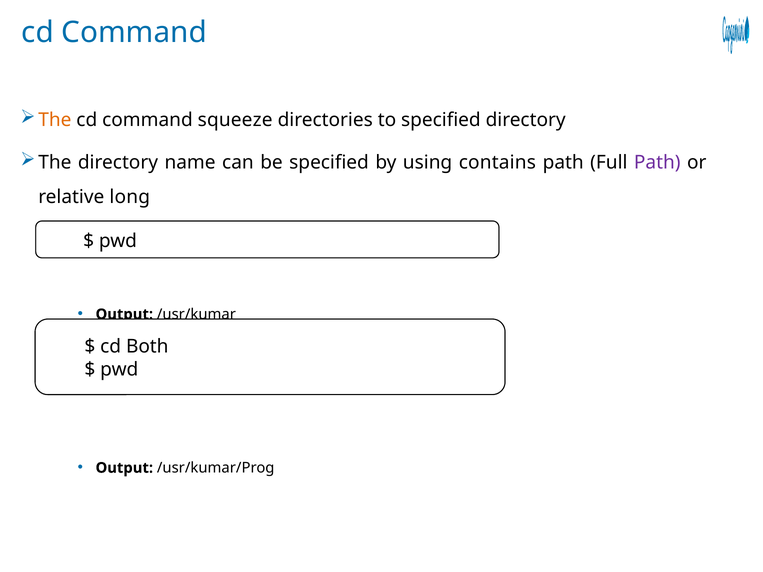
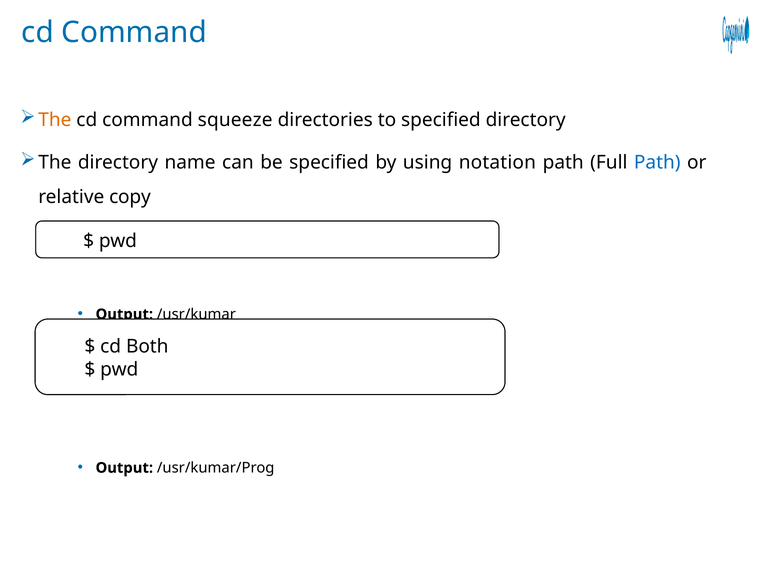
contains: contains -> notation
Path at (657, 163) colour: purple -> blue
long: long -> copy
